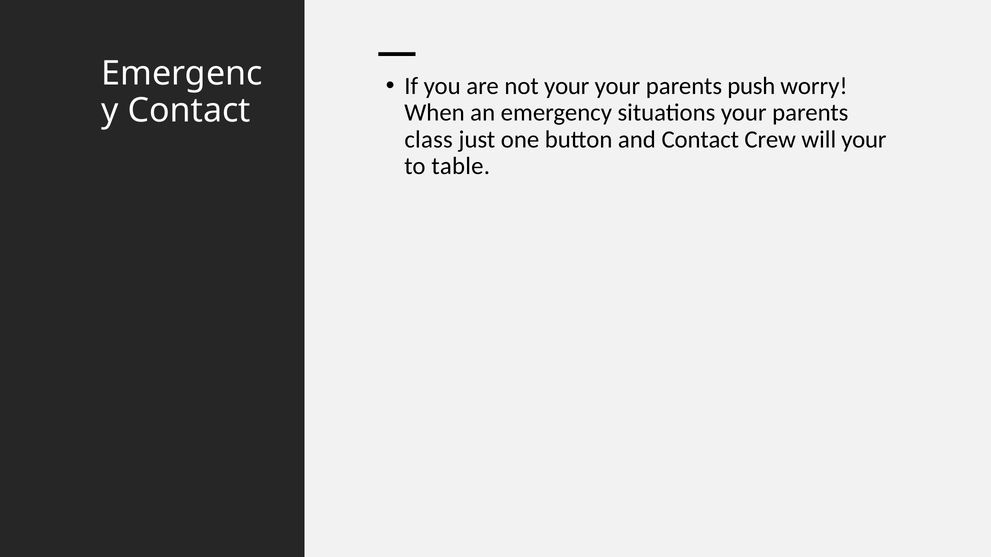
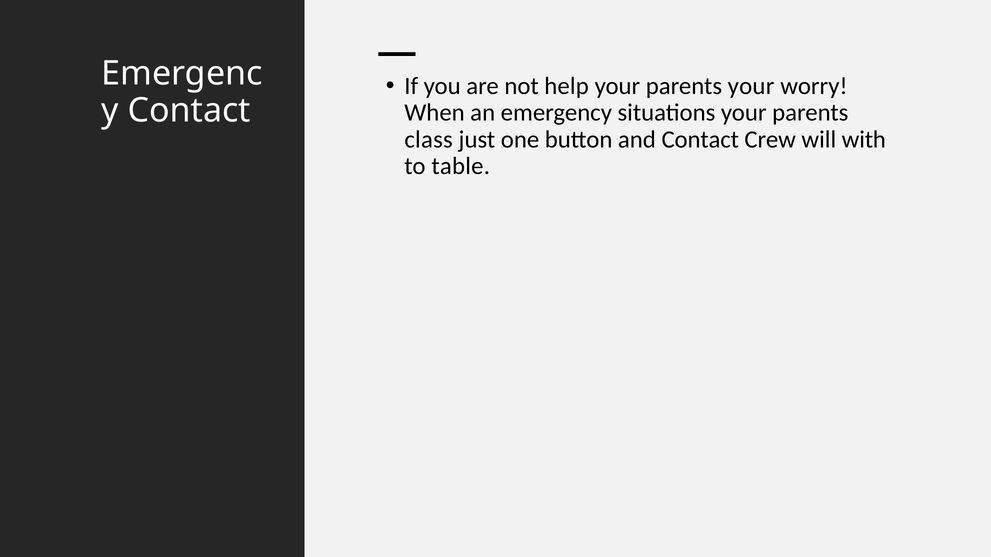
not your: your -> help
parents push: push -> your
will your: your -> with
